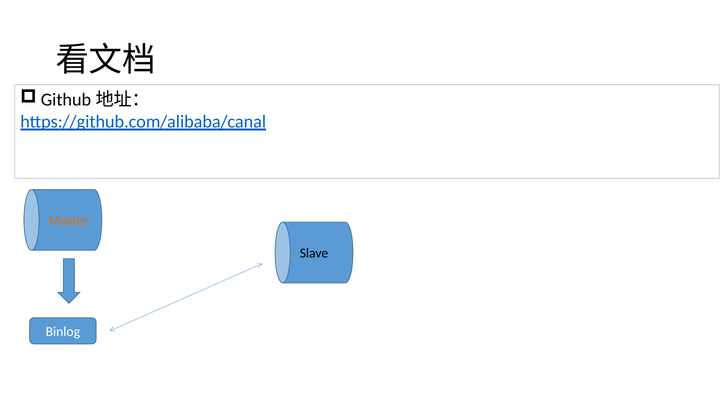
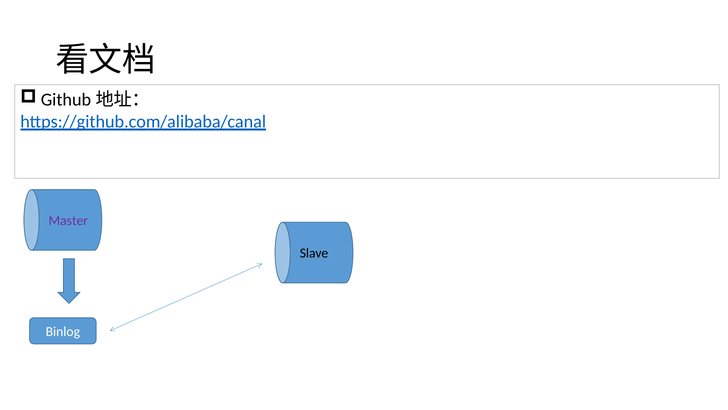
Master colour: orange -> purple
